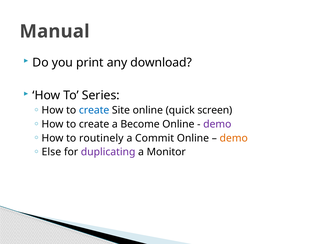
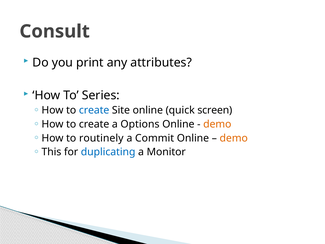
Manual: Manual -> Consult
download: download -> attributes
Become: Become -> Options
demo at (217, 124) colour: purple -> orange
Else: Else -> This
duplicating colour: purple -> blue
